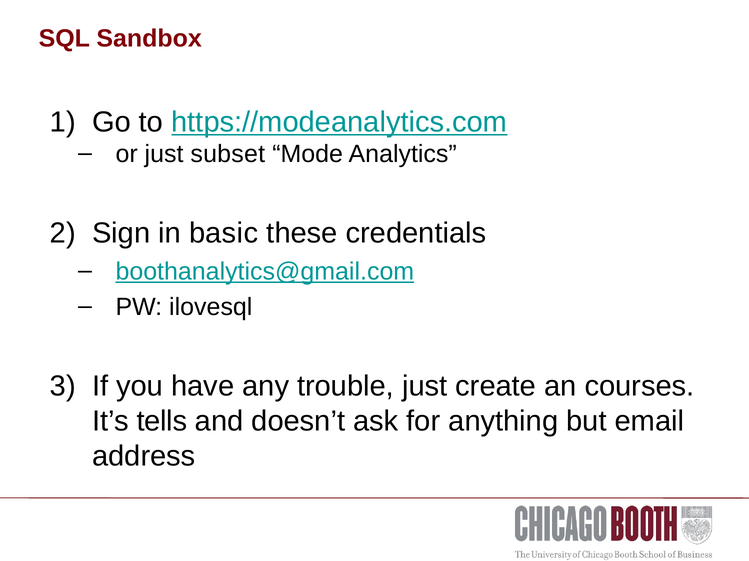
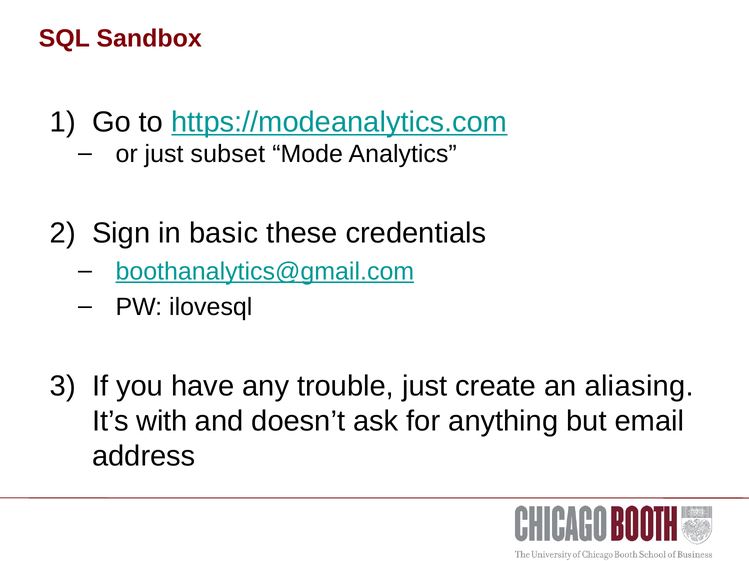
courses: courses -> aliasing
tells: tells -> with
